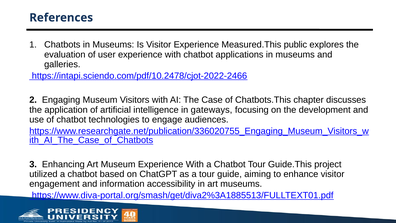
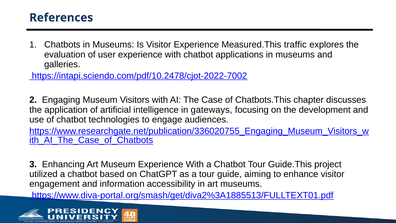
public: public -> traffic
https://intapi.sciendo.com/pdf/10.2478/cjot-2022-2466: https://intapi.sciendo.com/pdf/10.2478/cjot-2022-2466 -> https://intapi.sciendo.com/pdf/10.2478/cjot-2022-7002
